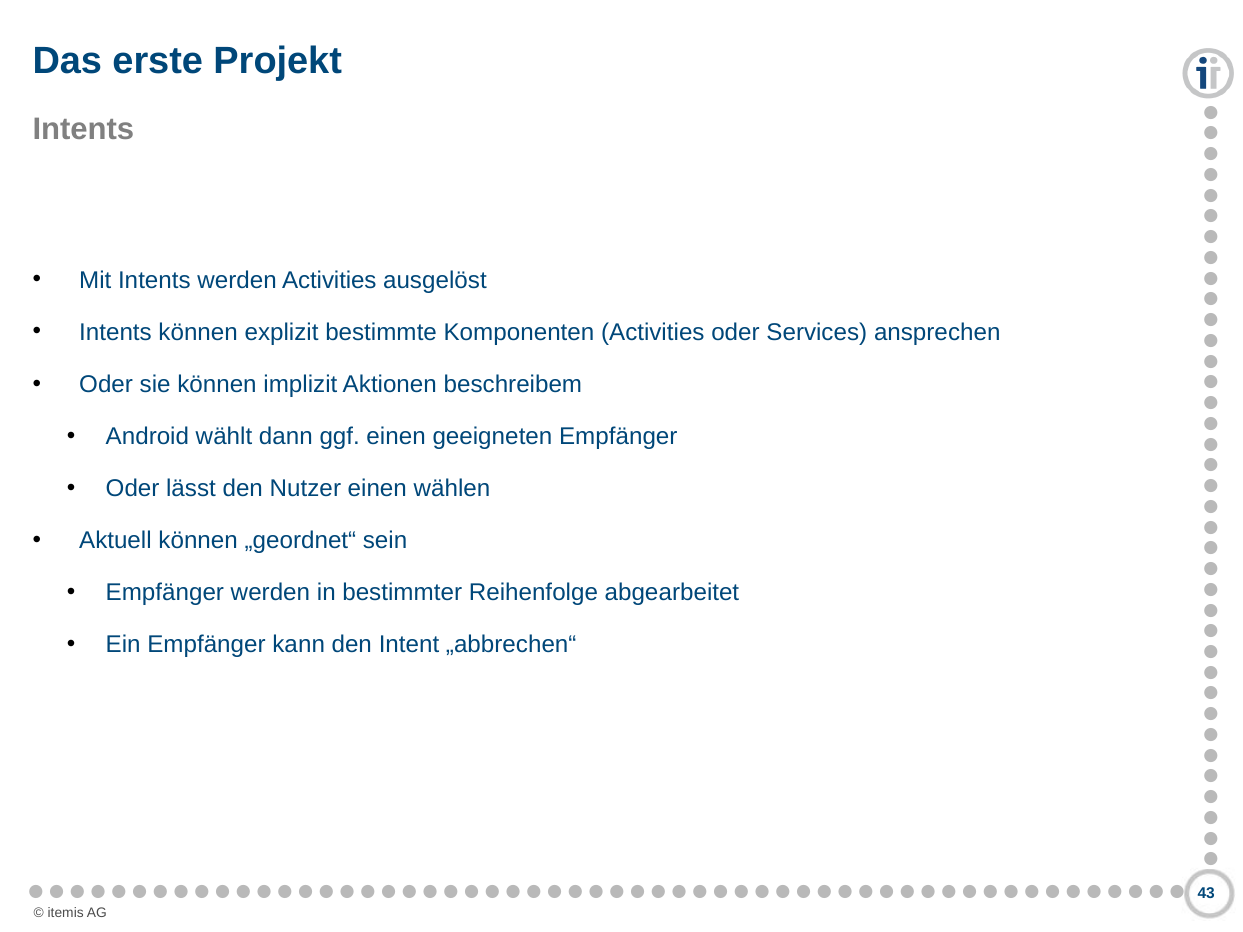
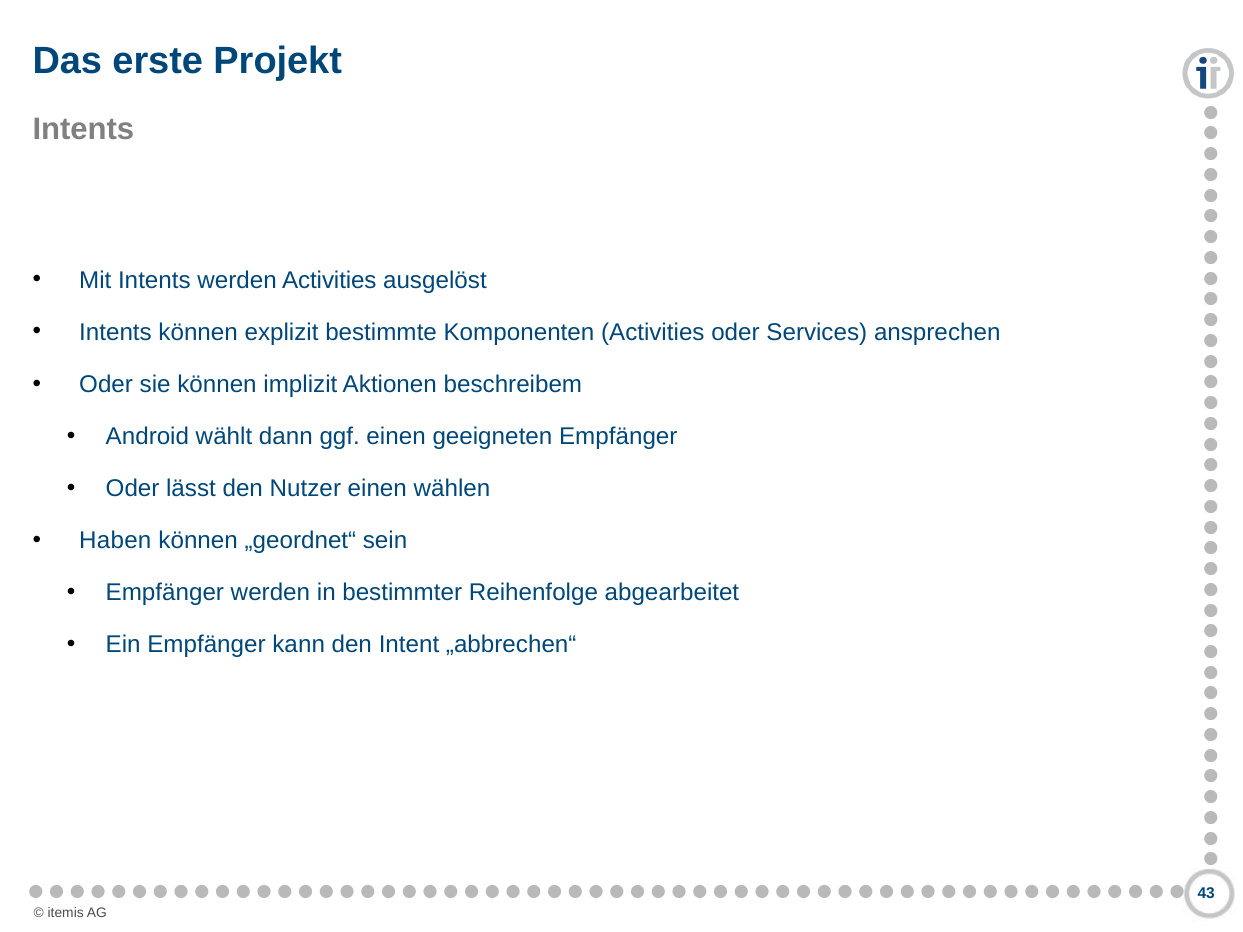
Aktuell: Aktuell -> Haben
